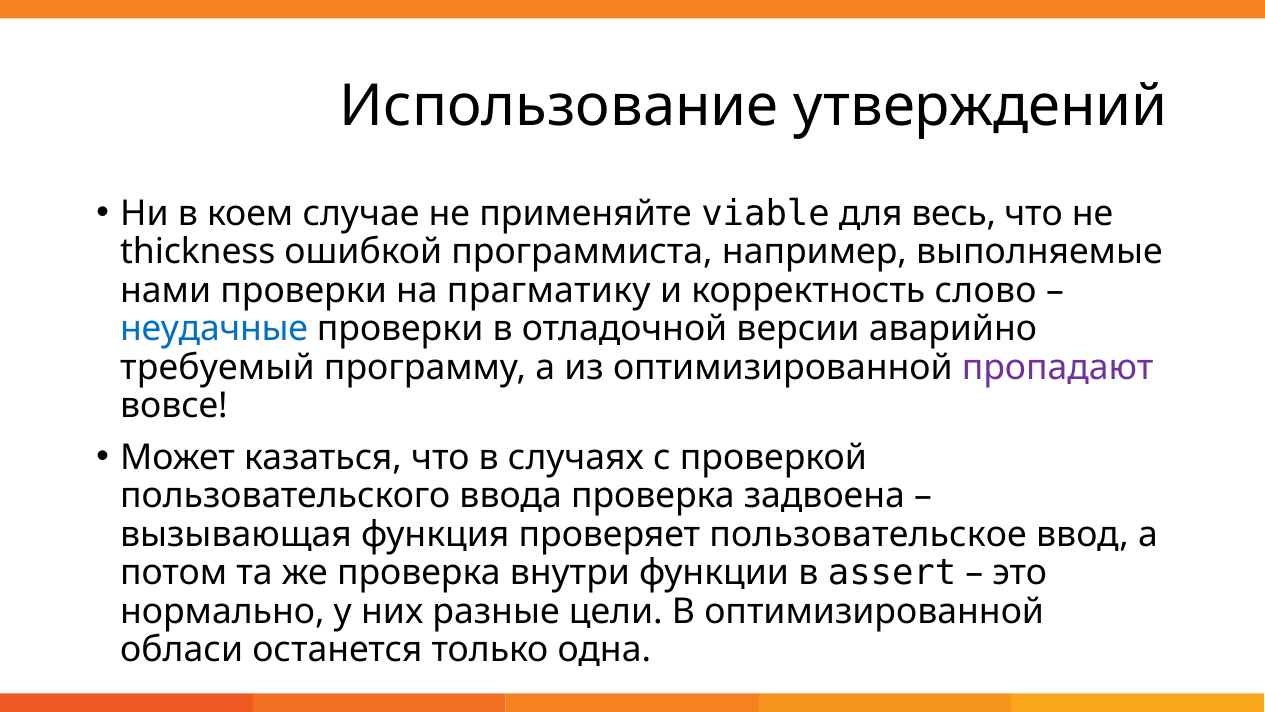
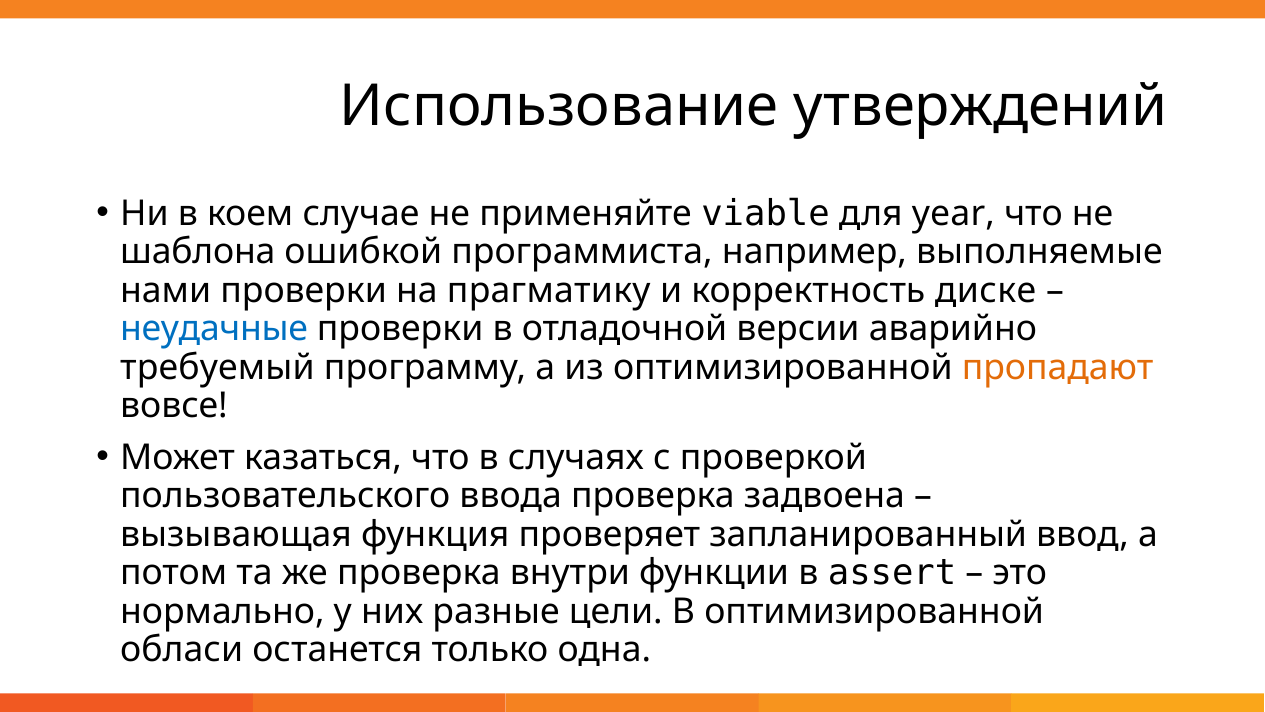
весь: весь -> year
thickness: thickness -> шаблона
слово: слово -> диске
пропадают colour: purple -> orange
пользовательское: пользовательское -> запланированный
